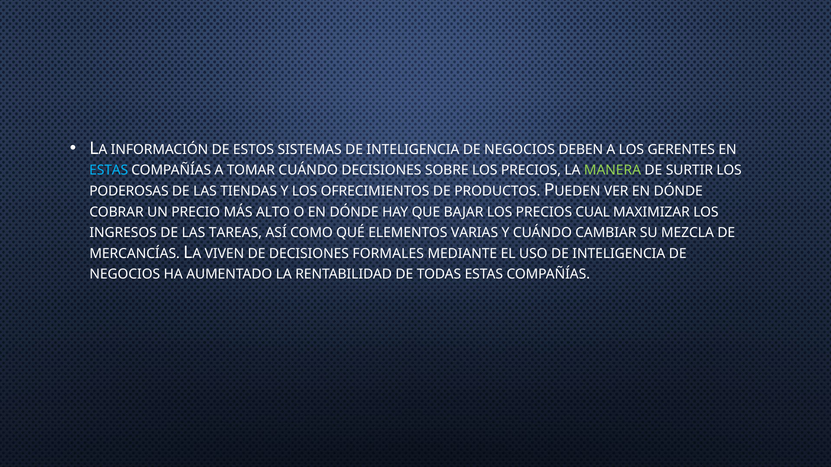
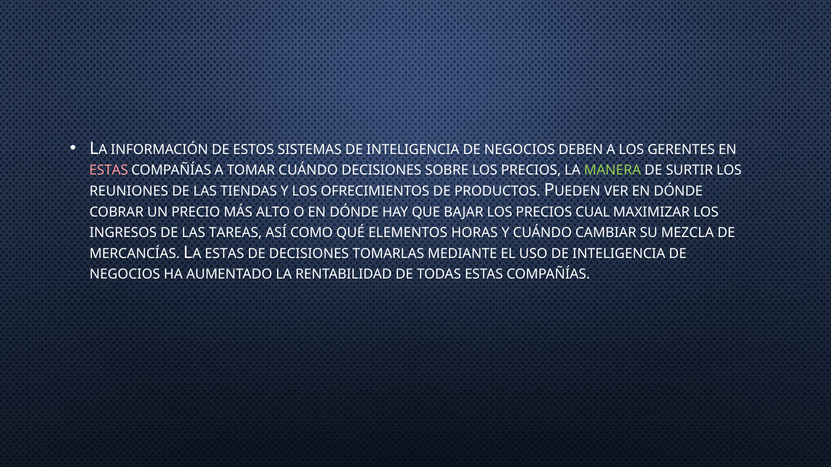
ESTAS at (109, 171) colour: light blue -> pink
PODEROSAS: PODEROSAS -> REUNIONES
VARIAS: VARIAS -> HORAS
A VIVEN: VIVEN -> ESTAS
FORMALES: FORMALES -> TOMARLAS
